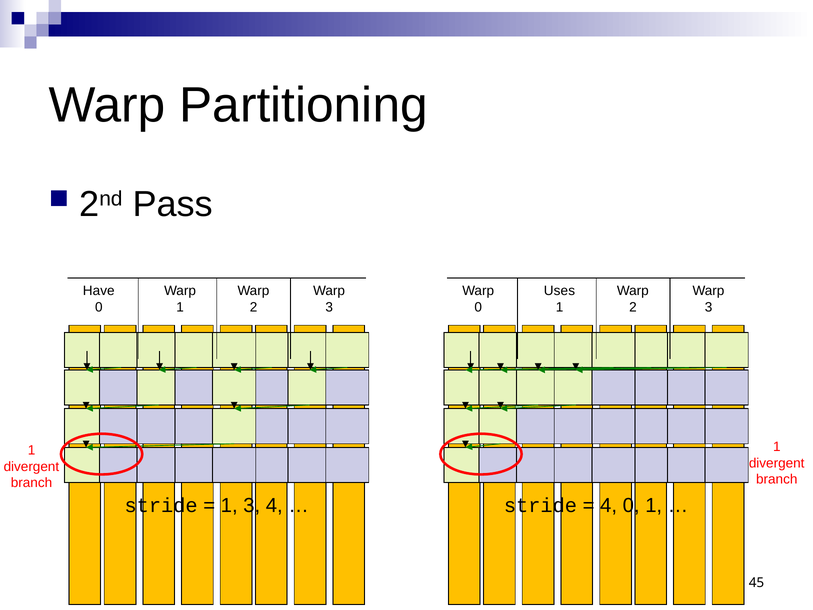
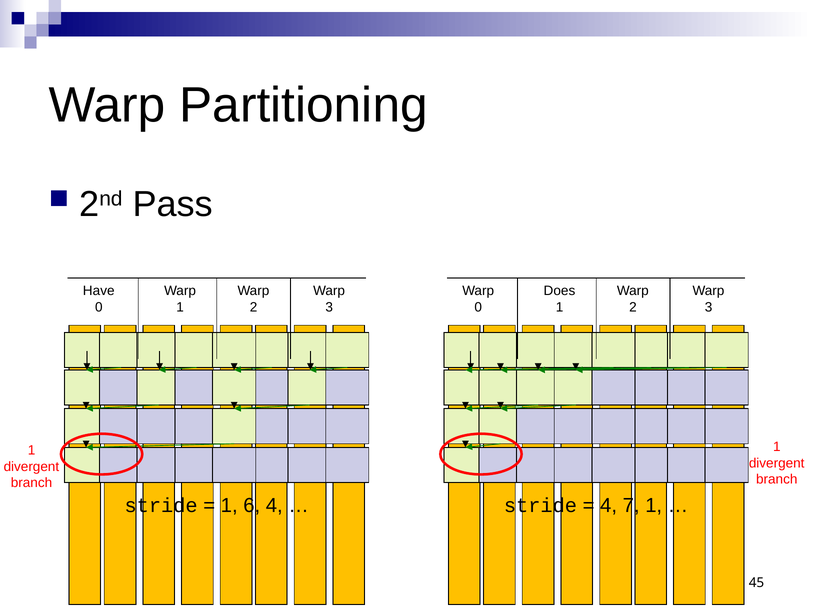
Uses: Uses -> Does
1 3: 3 -> 6
4 0: 0 -> 7
